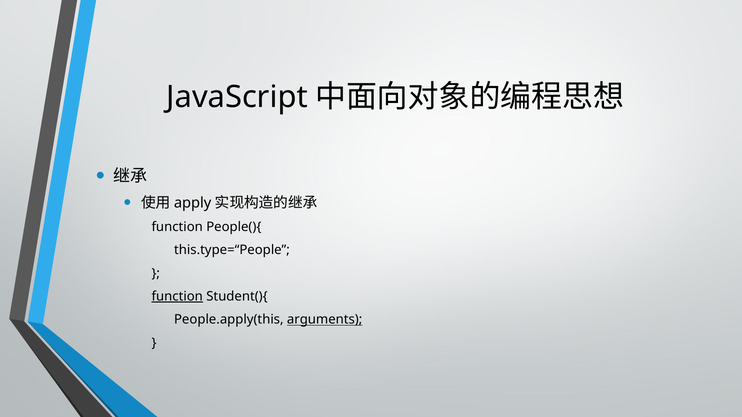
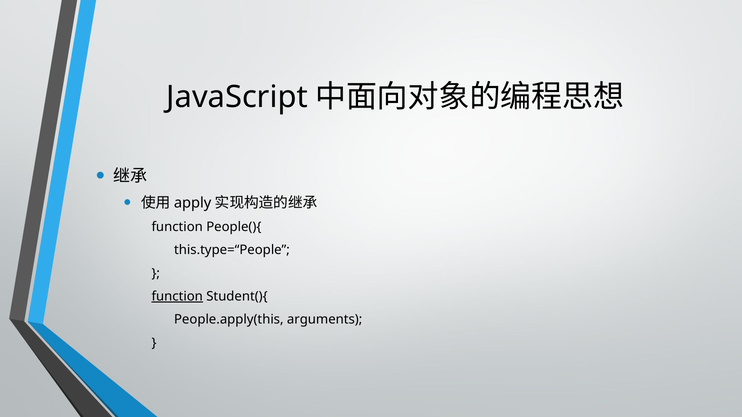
arguments underline: present -> none
